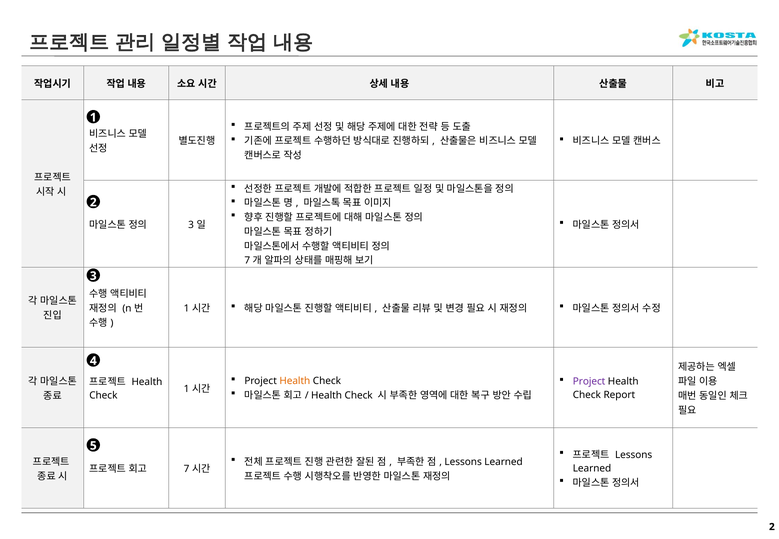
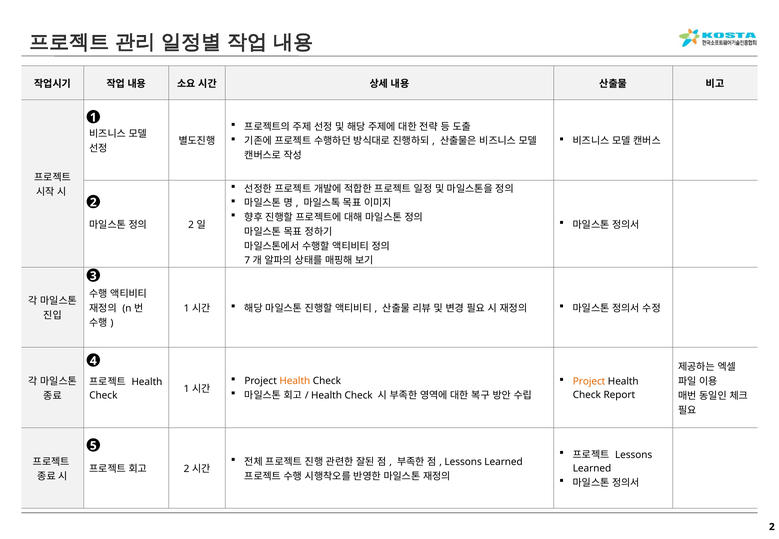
3 at (191, 225): 3 -> 2
Project at (589, 382) colour: purple -> orange
7 at (187, 469): 7 -> 2
